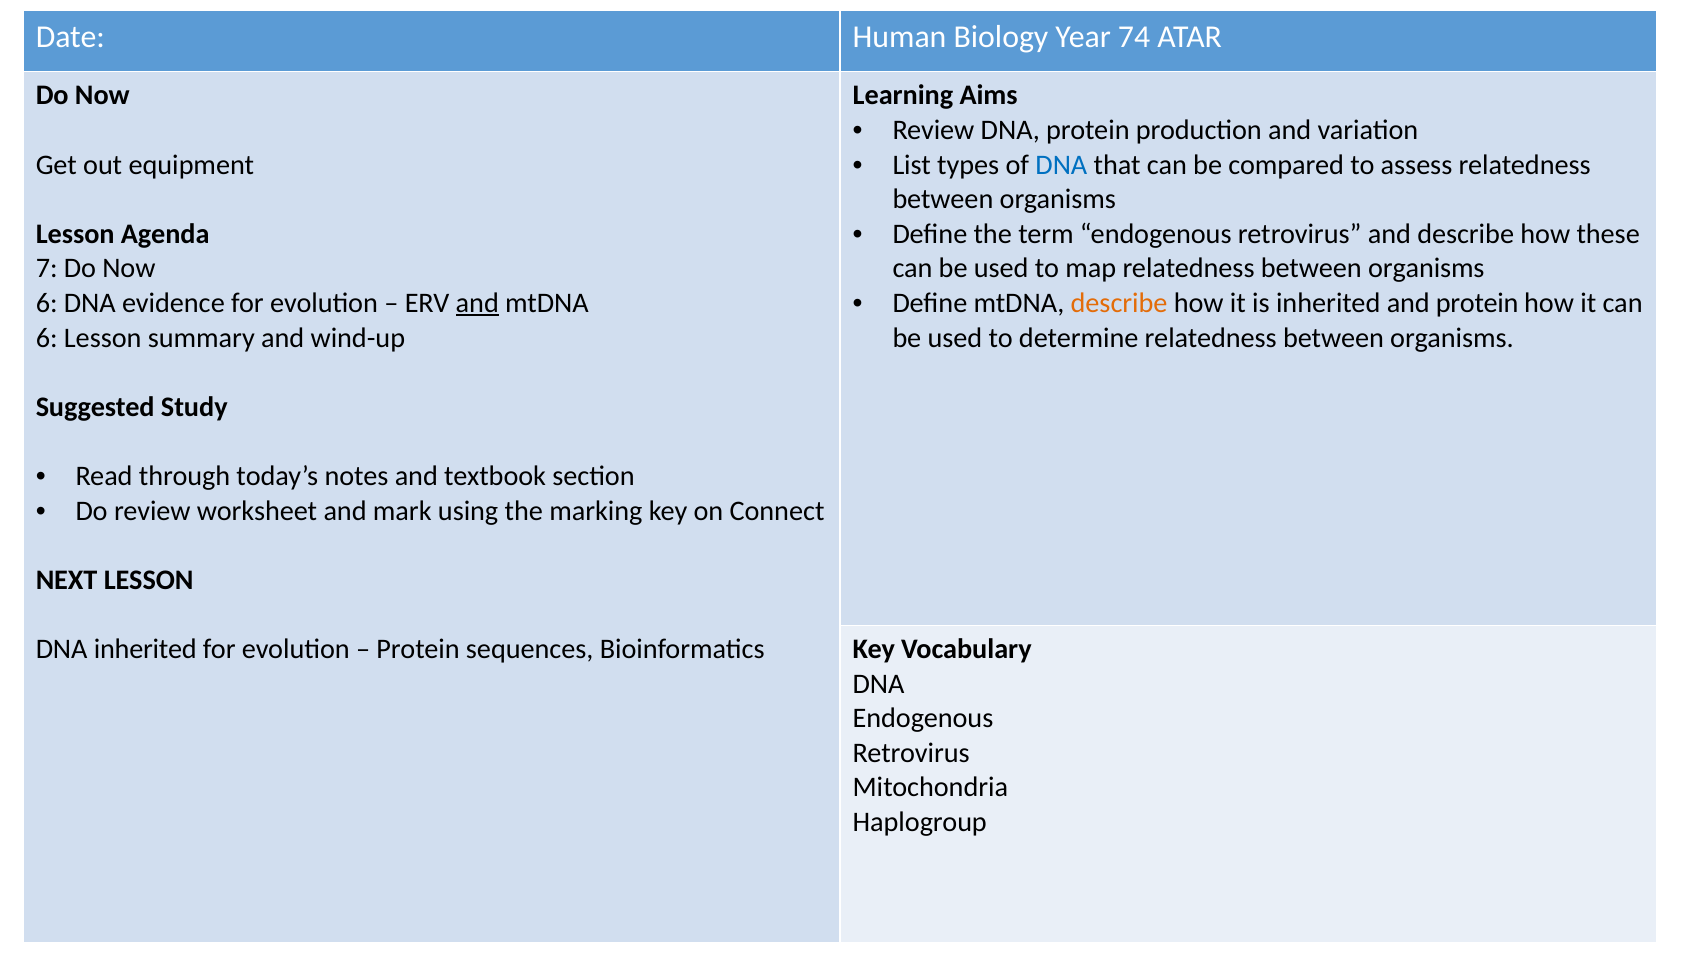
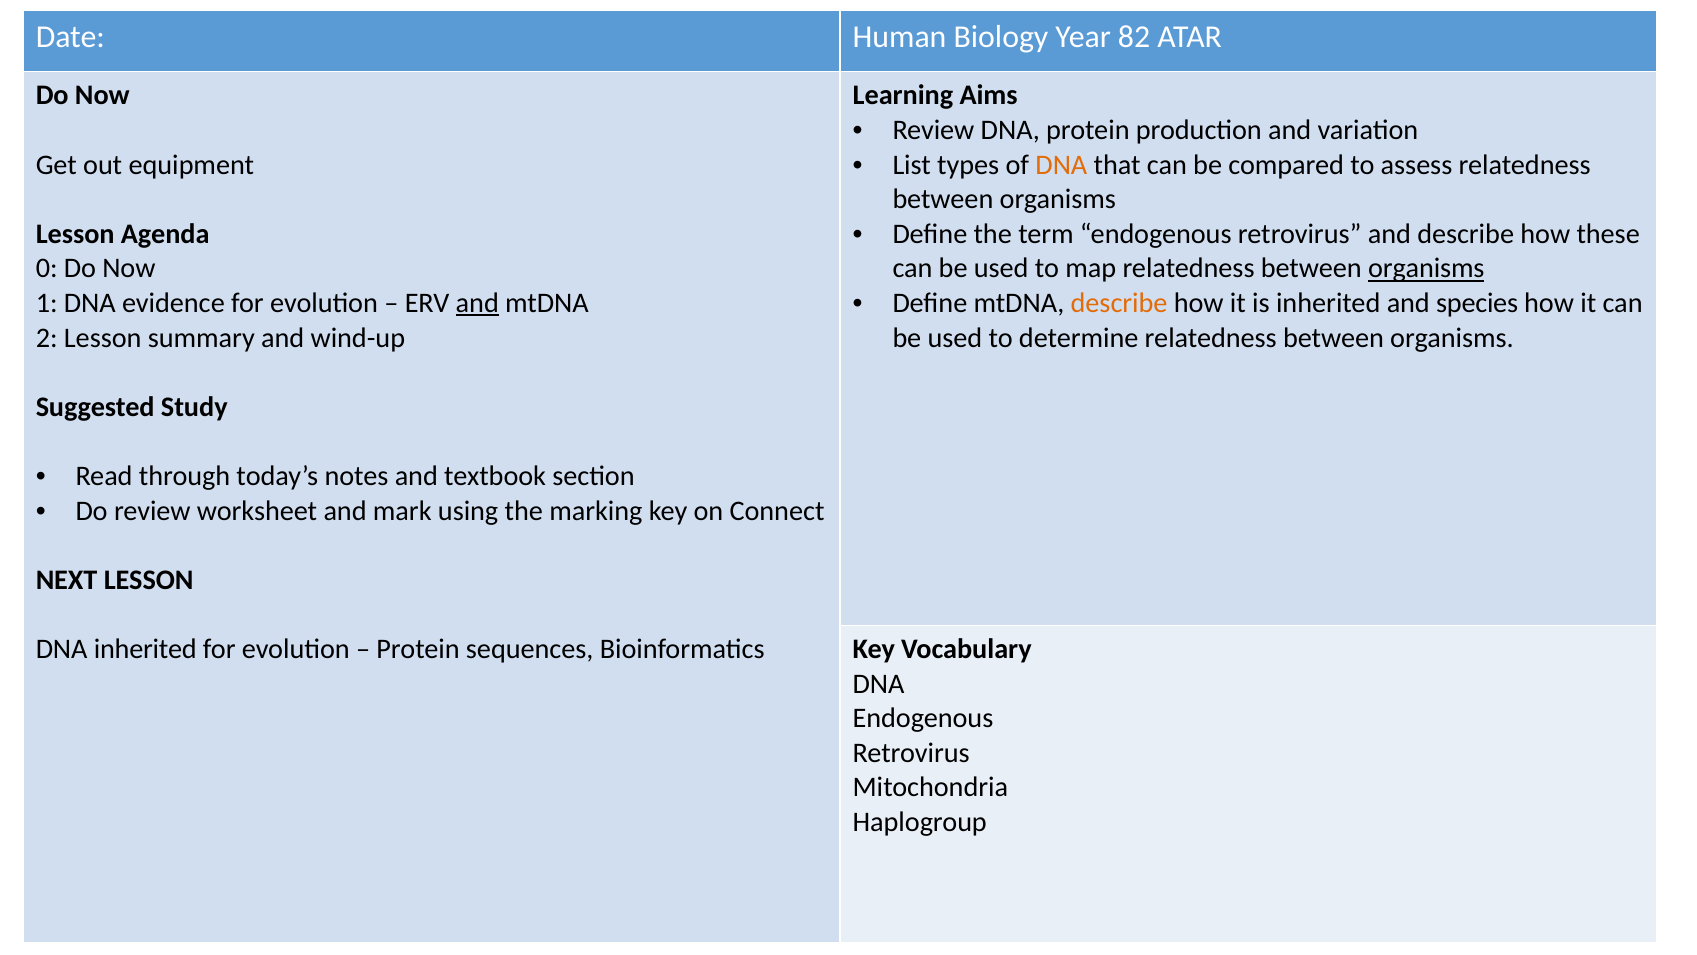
74: 74 -> 82
DNA at (1061, 165) colour: blue -> orange
7: 7 -> 0
organisms at (1426, 268) underline: none -> present
and protein: protein -> species
6 at (47, 303): 6 -> 1
6 at (47, 338): 6 -> 2
